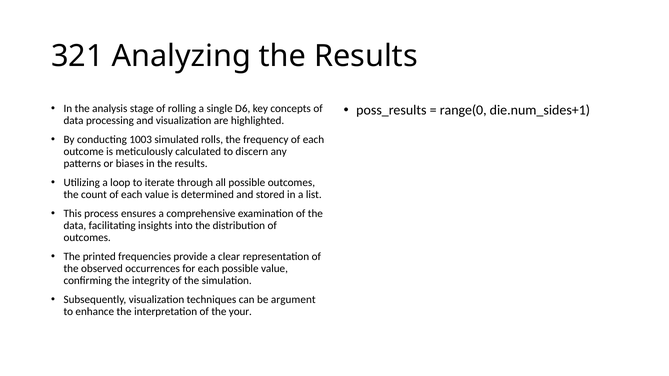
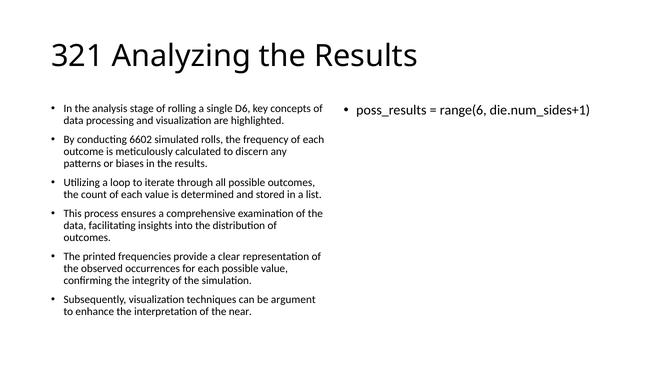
range(0: range(0 -> range(6
1003: 1003 -> 6602
your: your -> near
